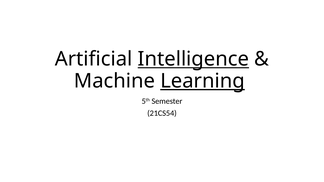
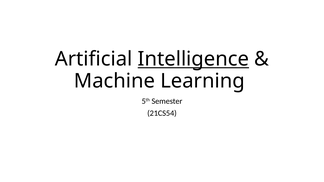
Learning underline: present -> none
